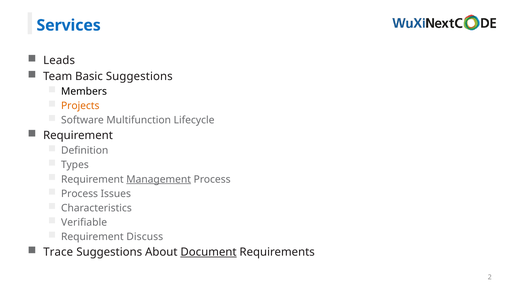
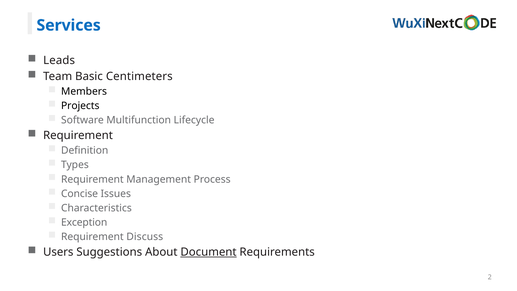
Basic Suggestions: Suggestions -> Centimeters
Projects colour: orange -> black
Management underline: present -> none
Process at (80, 193): Process -> Concise
Verifiable: Verifiable -> Exception
Trace: Trace -> Users
